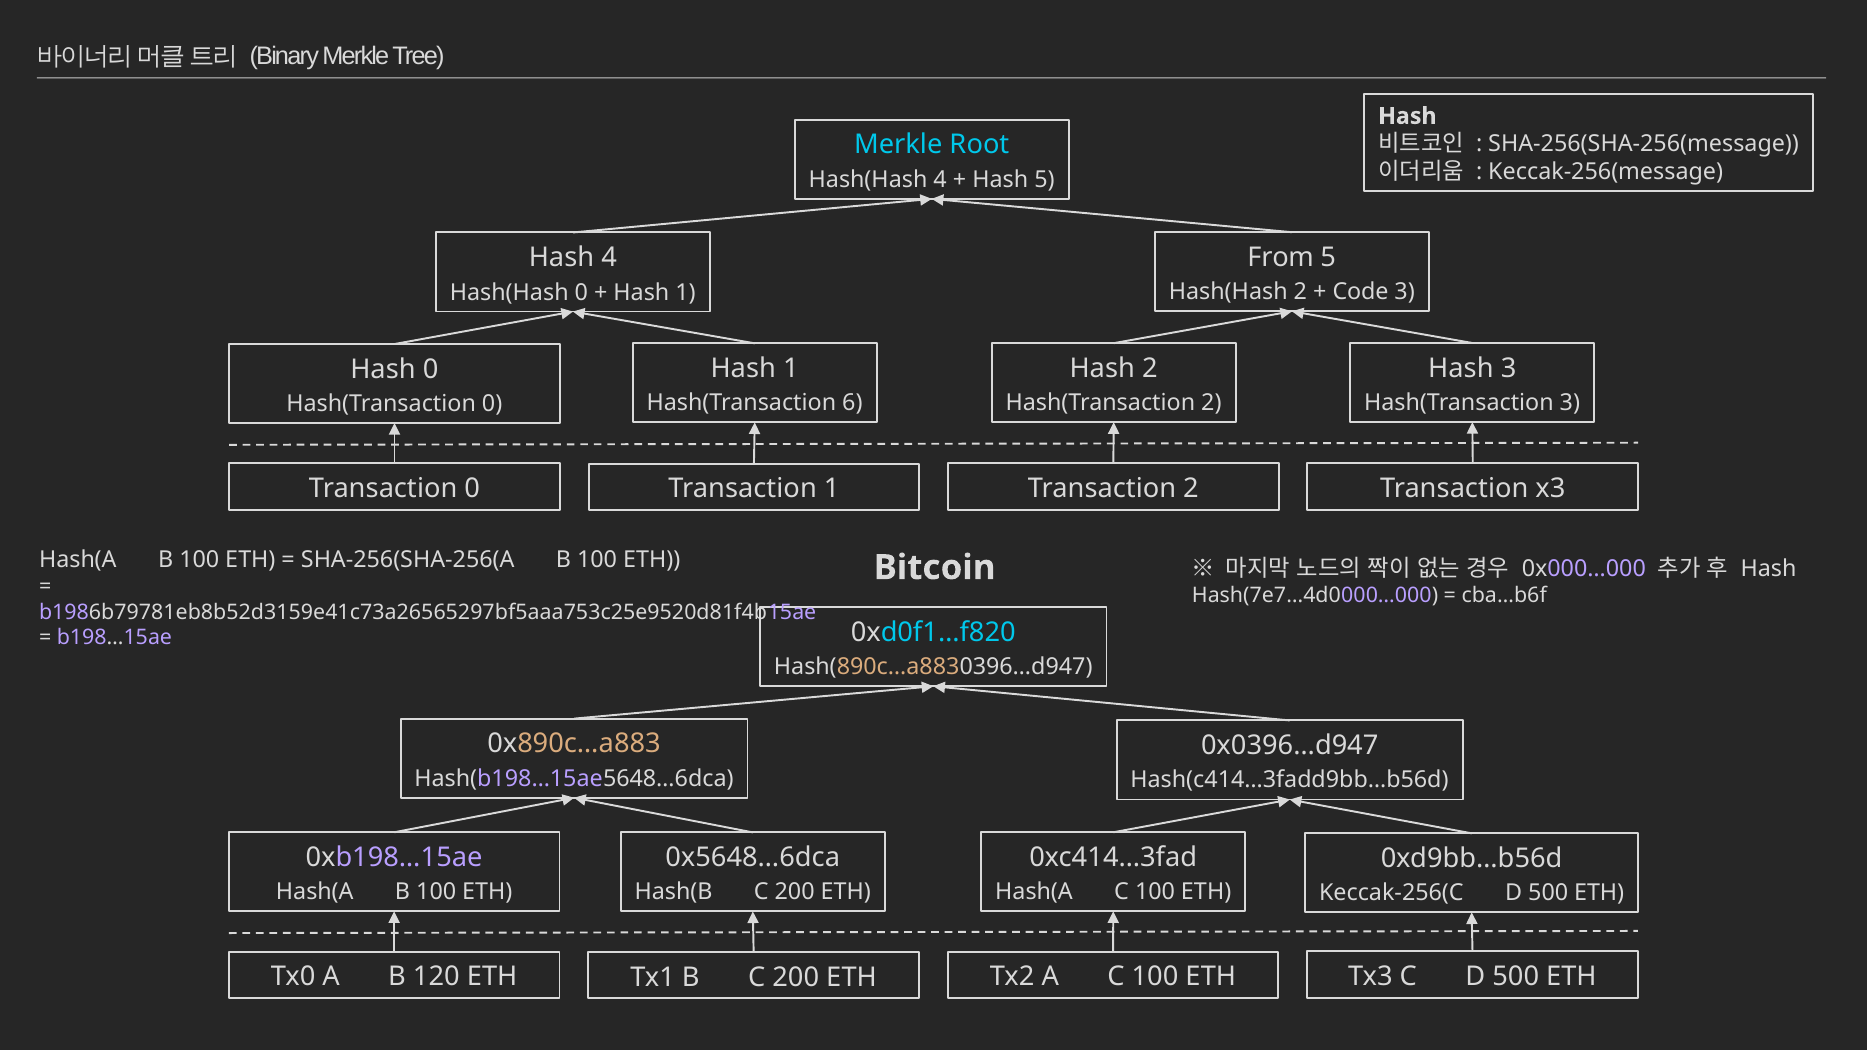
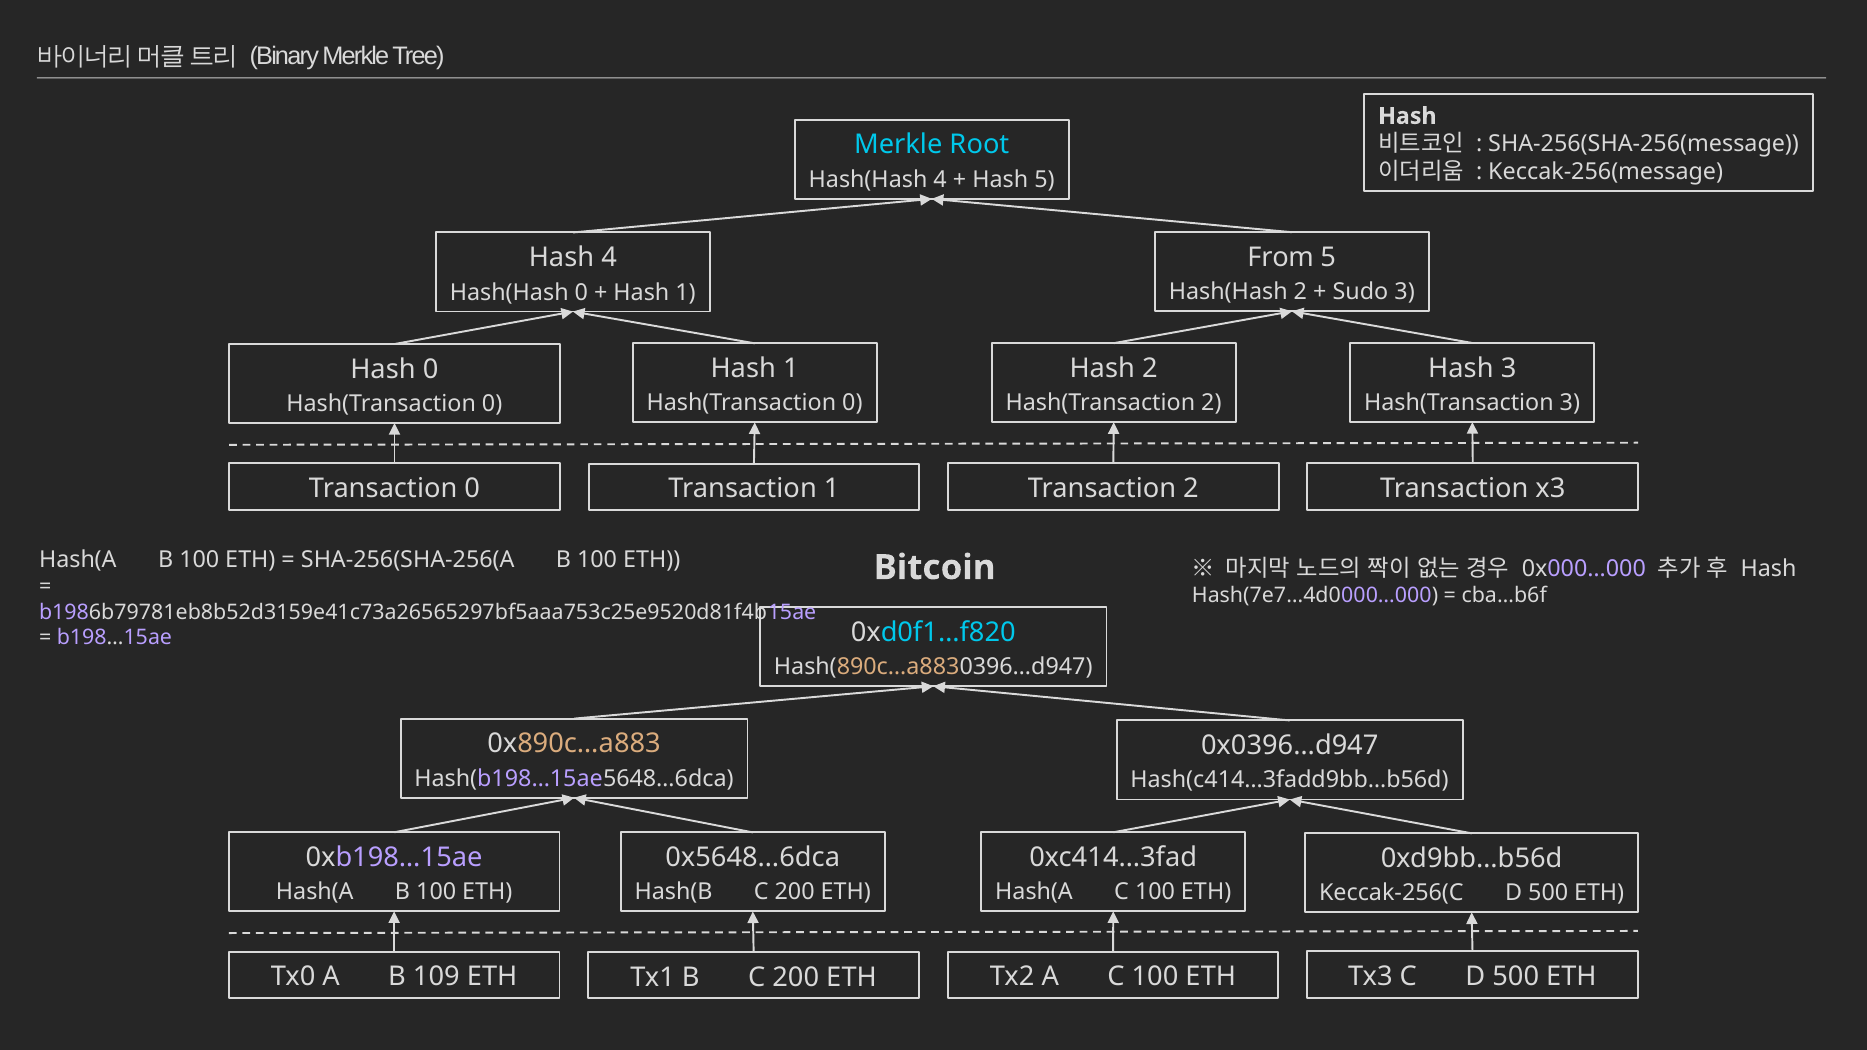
Code: Code -> Sudo
6 at (852, 403): 6 -> 0
120: 120 -> 109
